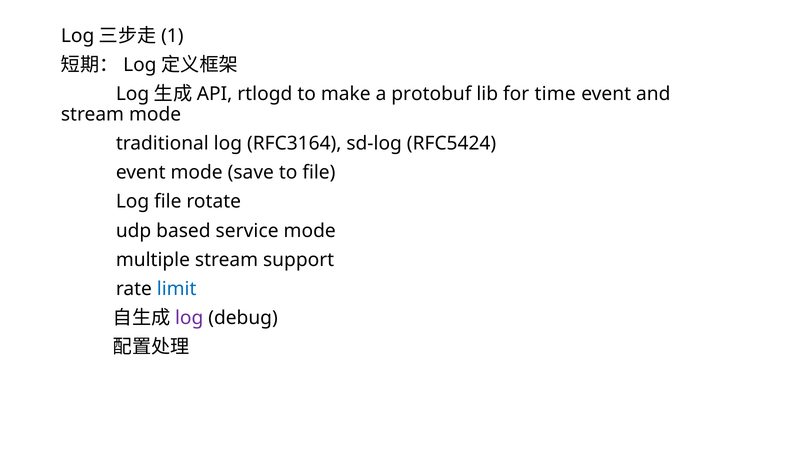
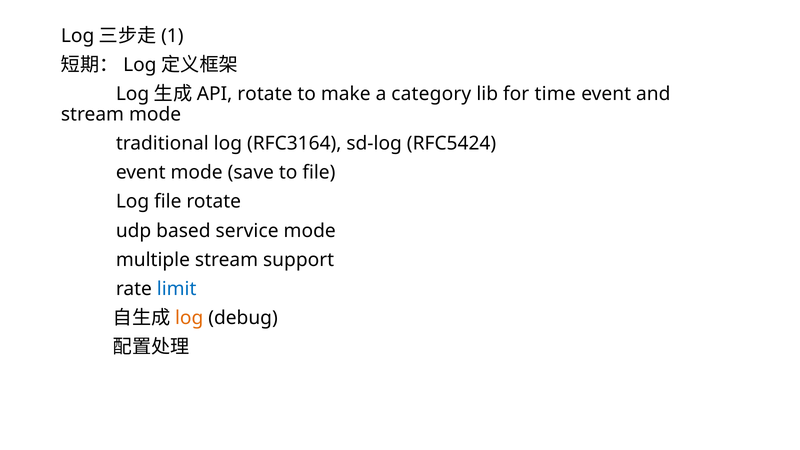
rtlogd at (265, 94): rtlogd -> rotate
protobuf: protobuf -> category
log at (189, 318) colour: purple -> orange
